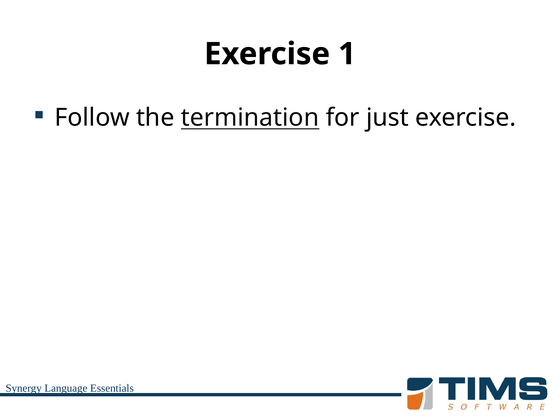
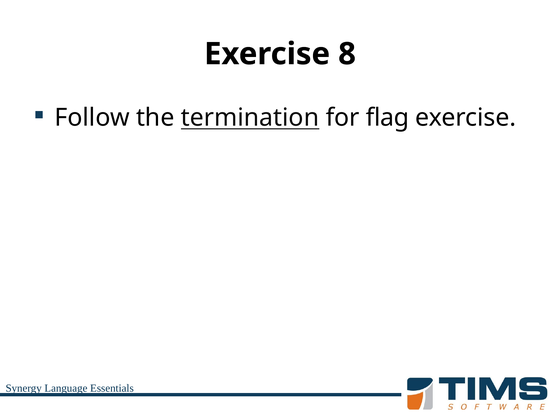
1: 1 -> 8
just: just -> flag
